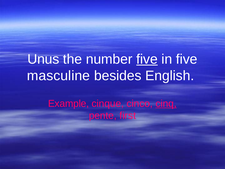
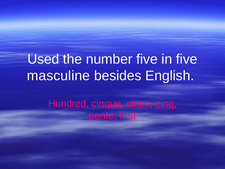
Unus: Unus -> Used
five at (147, 59) underline: present -> none
Example: Example -> Hundred
